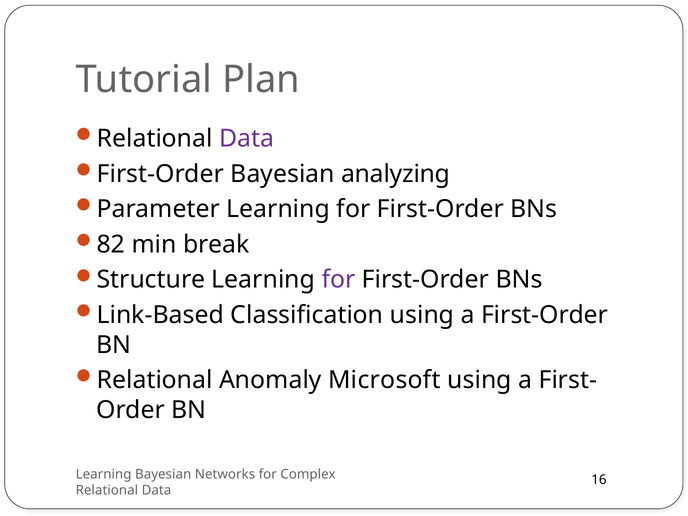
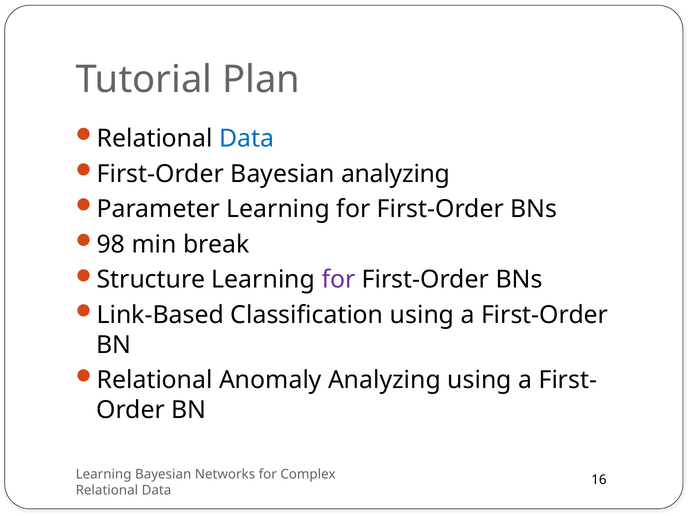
Data at (247, 139) colour: purple -> blue
82: 82 -> 98
Anomaly Microsoft: Microsoft -> Analyzing
